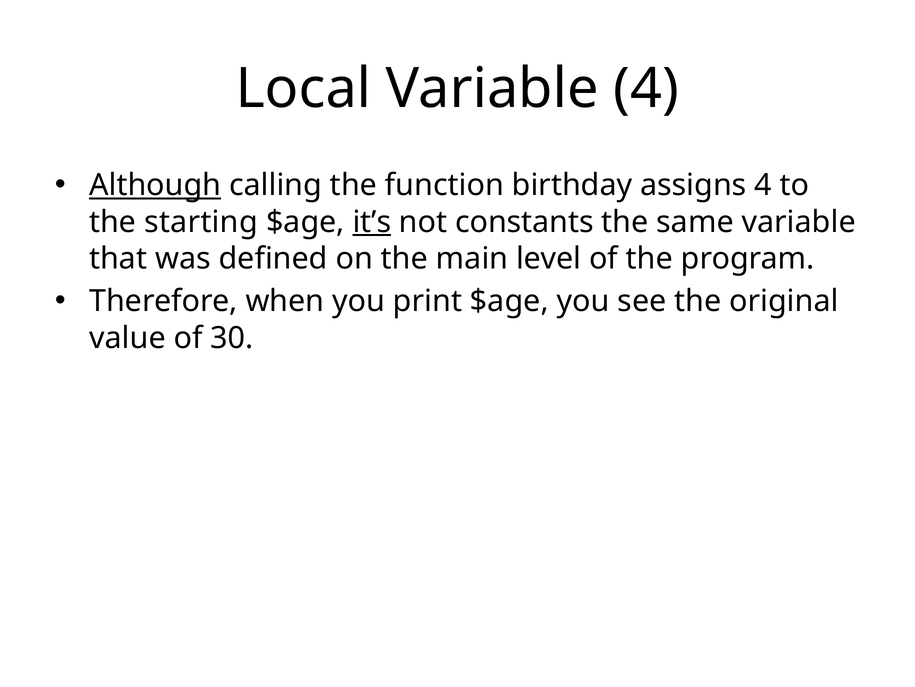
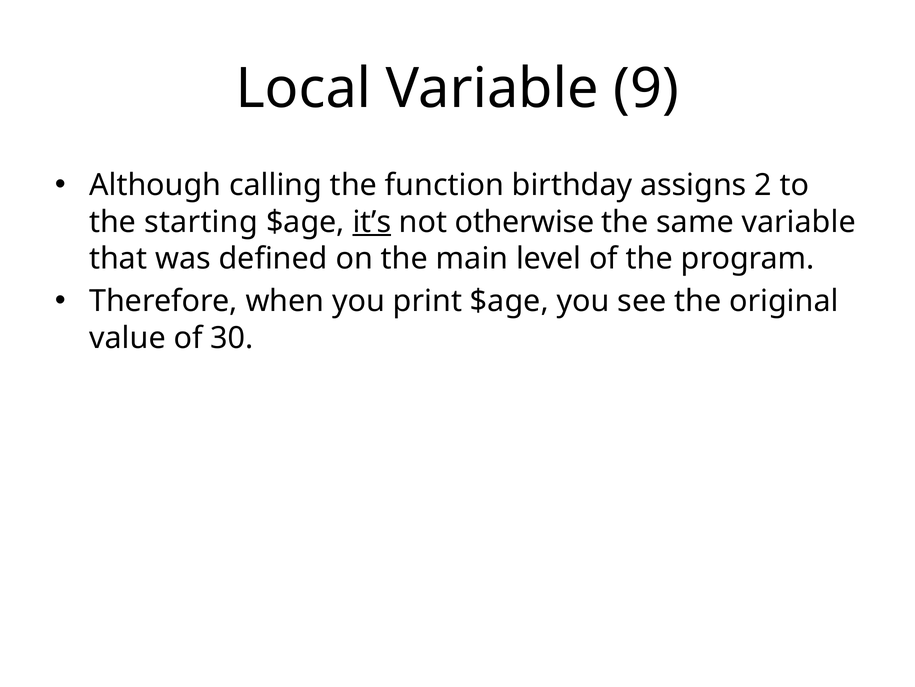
Variable 4: 4 -> 9
Although underline: present -> none
assigns 4: 4 -> 2
constants: constants -> otherwise
